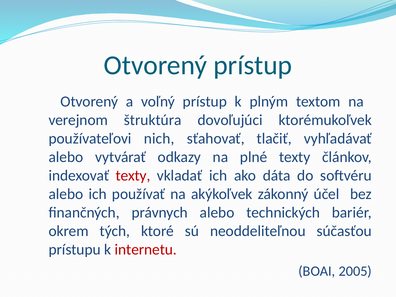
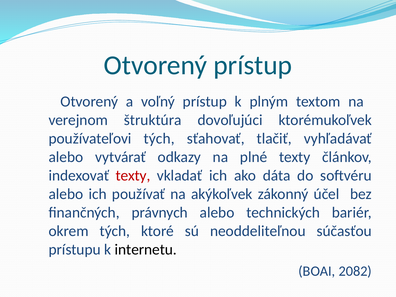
používateľovi nich: nich -> tých
internetu colour: red -> black
2005: 2005 -> 2082
